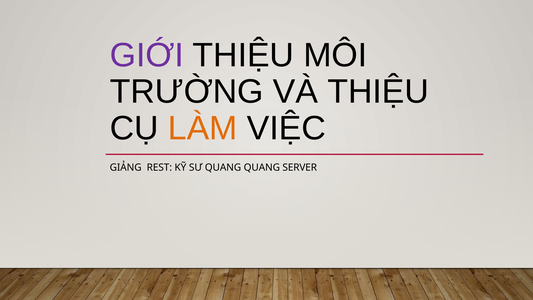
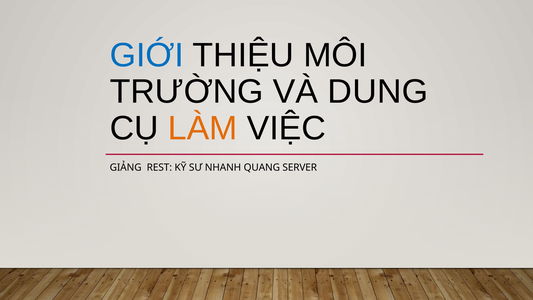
GIỚI colour: purple -> blue
VÀ THIỆU: THIỆU -> DUNG
SƯ QUANG: QUANG -> NHANH
